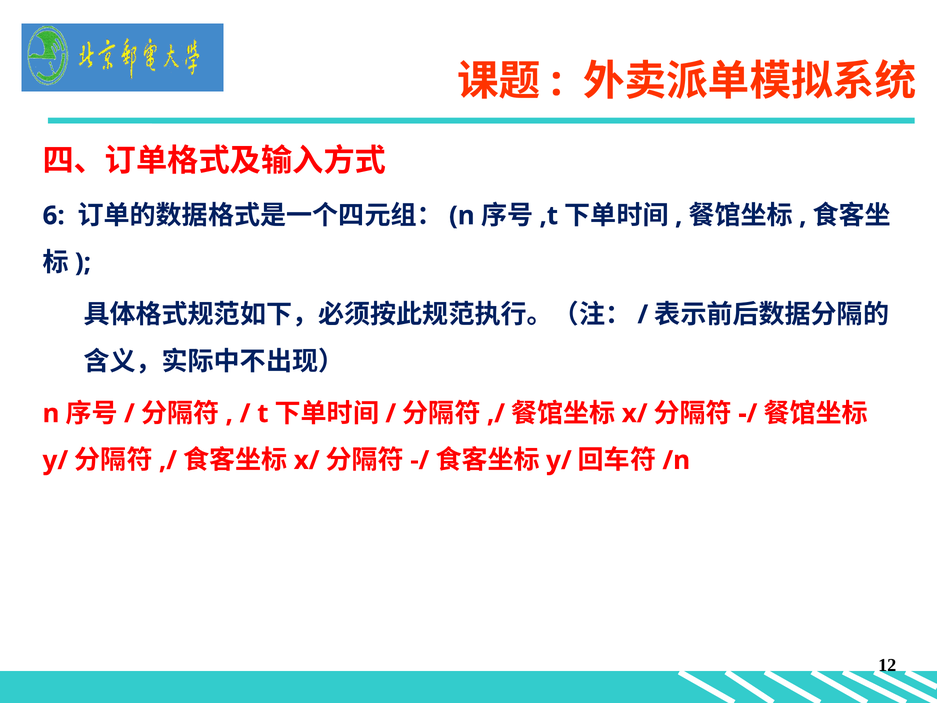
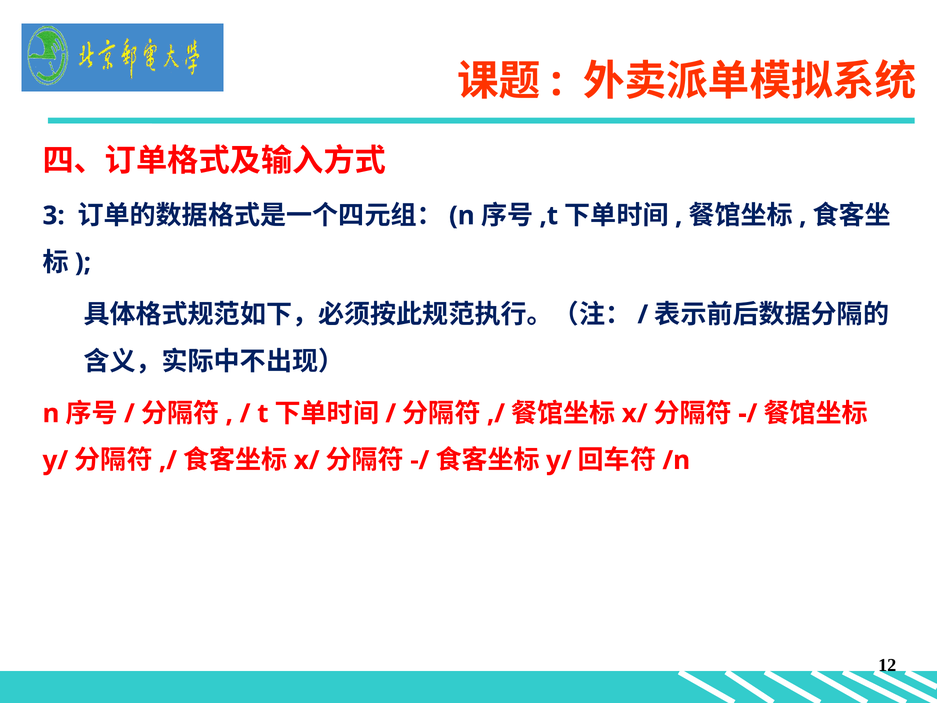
6: 6 -> 3
